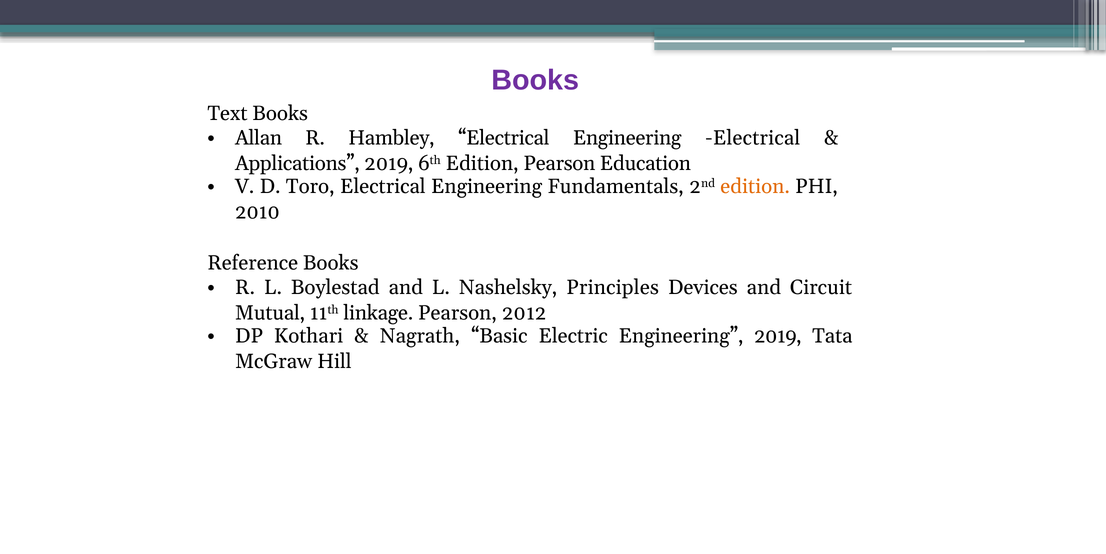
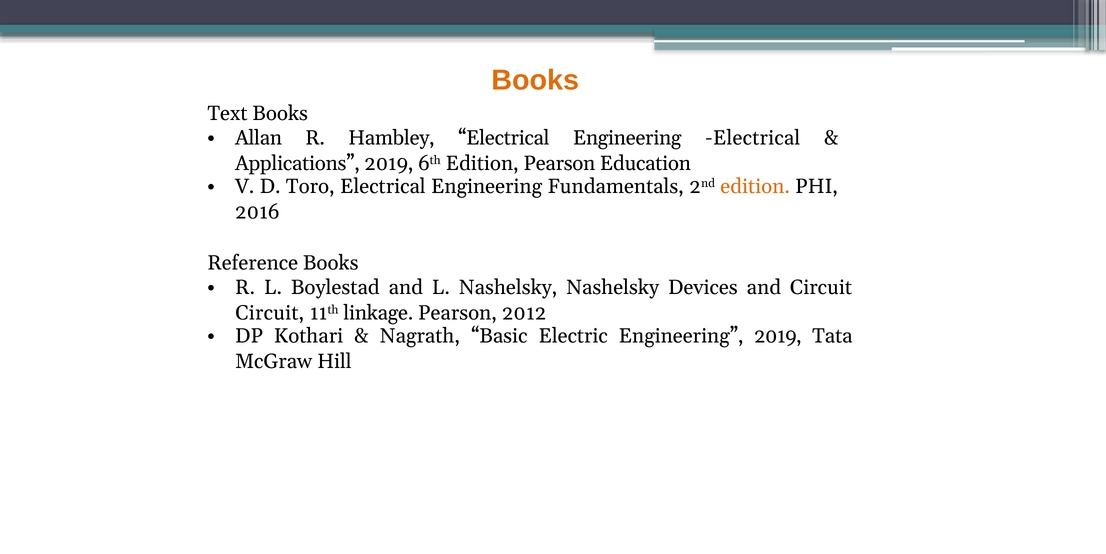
Books at (535, 80) colour: purple -> orange
2010: 2010 -> 2016
Nashelsky Principles: Principles -> Nashelsky
Mutual at (270, 313): Mutual -> Circuit
